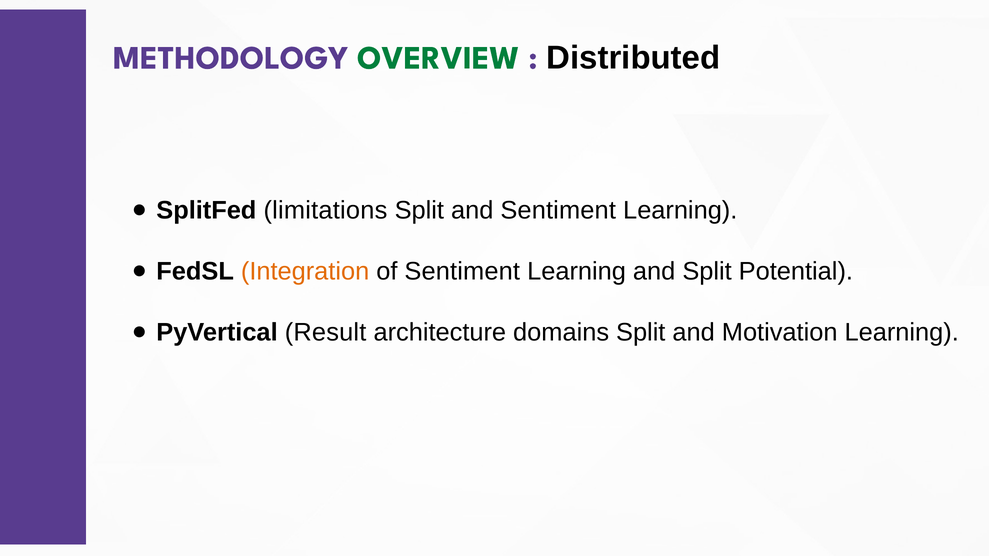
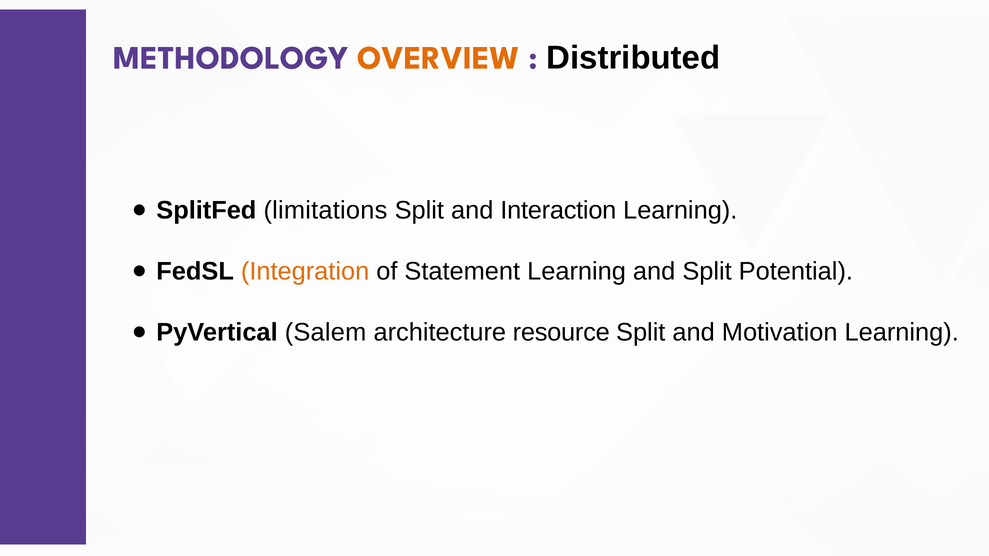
OVERVIEW colour: green -> orange
and Sentiment: Sentiment -> Interaction
of Sentiment: Sentiment -> Statement
Result: Result -> Salem
domains: domains -> resource
